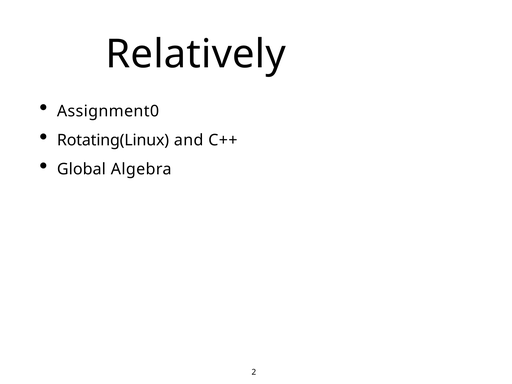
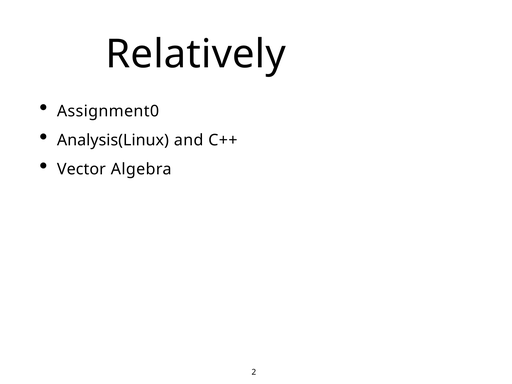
Rotating(Linux: Rotating(Linux -> Analysis(Linux
Global: Global -> Vector
